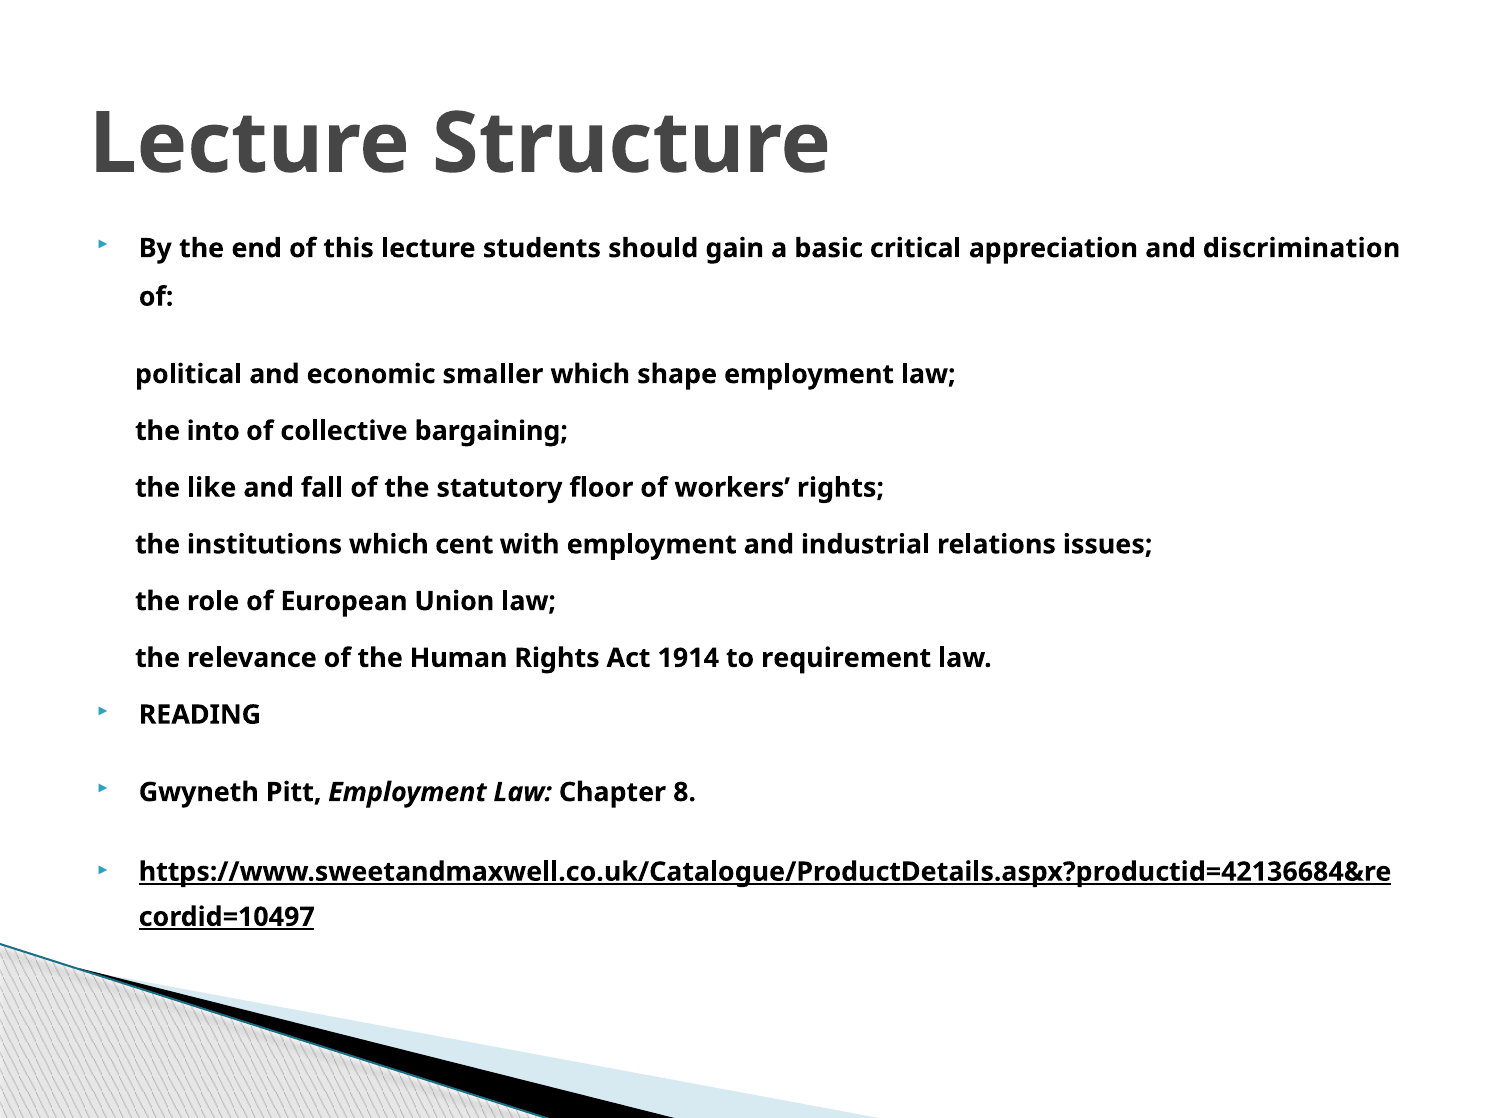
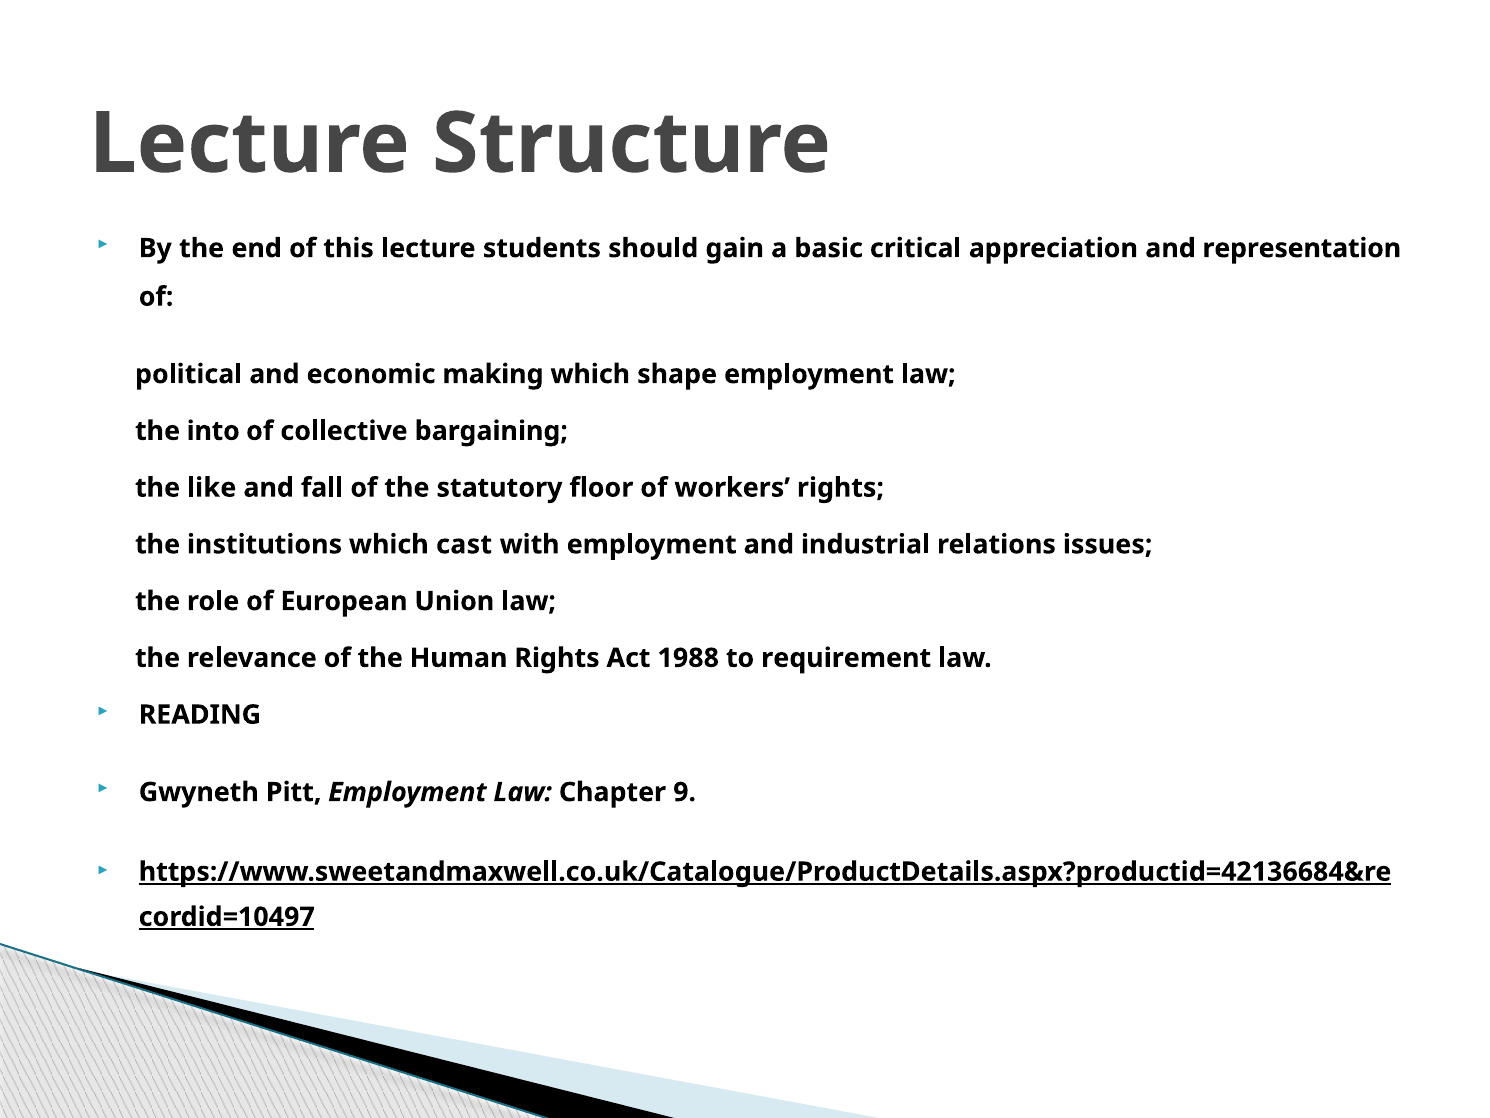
discrimination: discrimination -> representation
smaller: smaller -> making
cent: cent -> cast
1914: 1914 -> 1988
8: 8 -> 9
